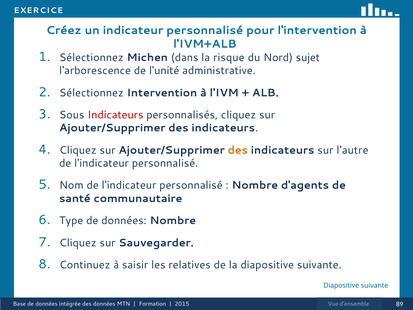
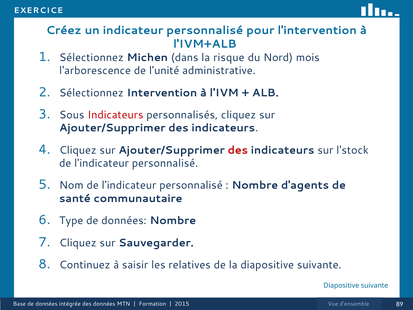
sujet: sujet -> mois
des at (238, 150) colour: orange -> red
l'autre: l'autre -> l'stock
